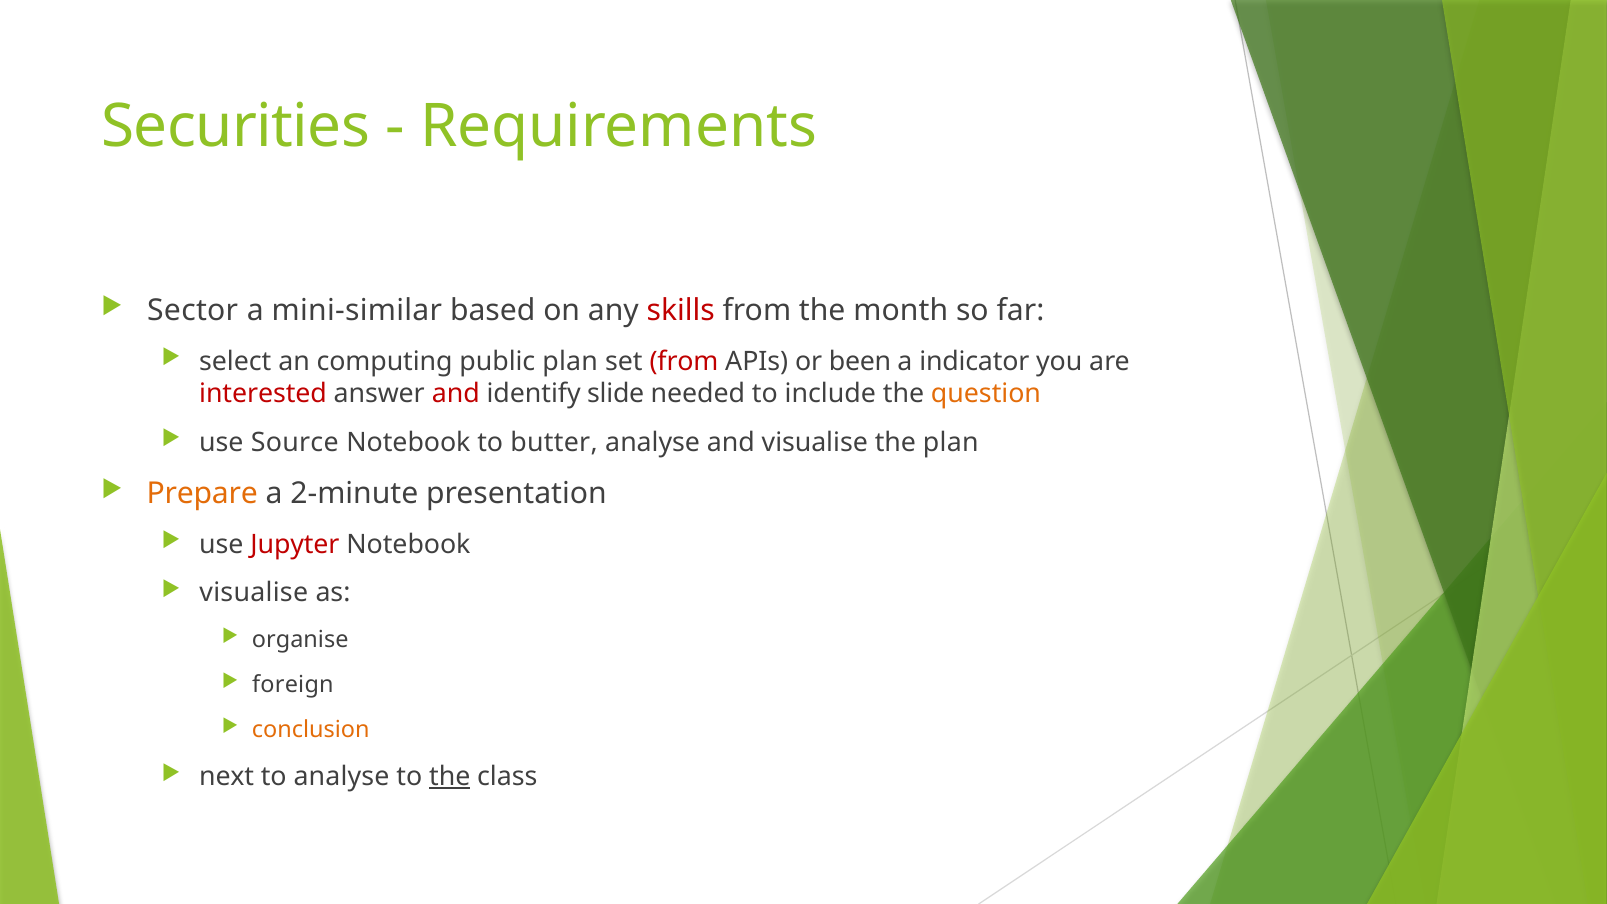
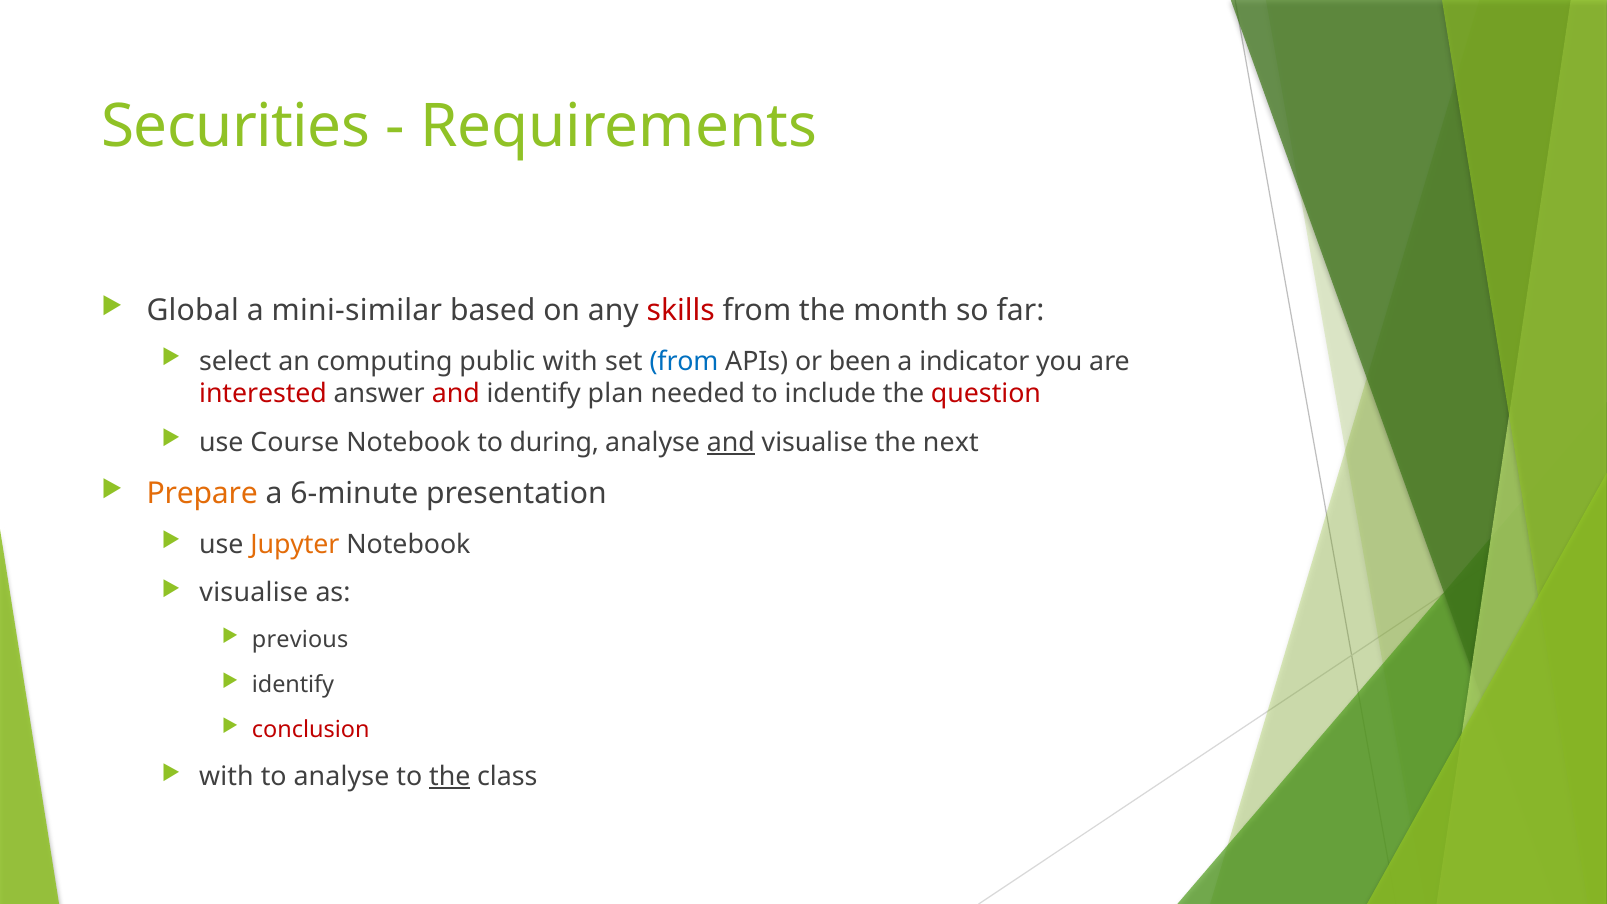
Sector: Sector -> Global
public plan: plan -> with
from at (684, 362) colour: red -> blue
slide: slide -> plan
question colour: orange -> red
Source: Source -> Course
butter: butter -> during
and at (731, 443) underline: none -> present
the plan: plan -> next
2-minute: 2-minute -> 6-minute
Jupyter colour: red -> orange
organise: organise -> previous
foreign at (293, 685): foreign -> identify
conclusion colour: orange -> red
next at (227, 777): next -> with
